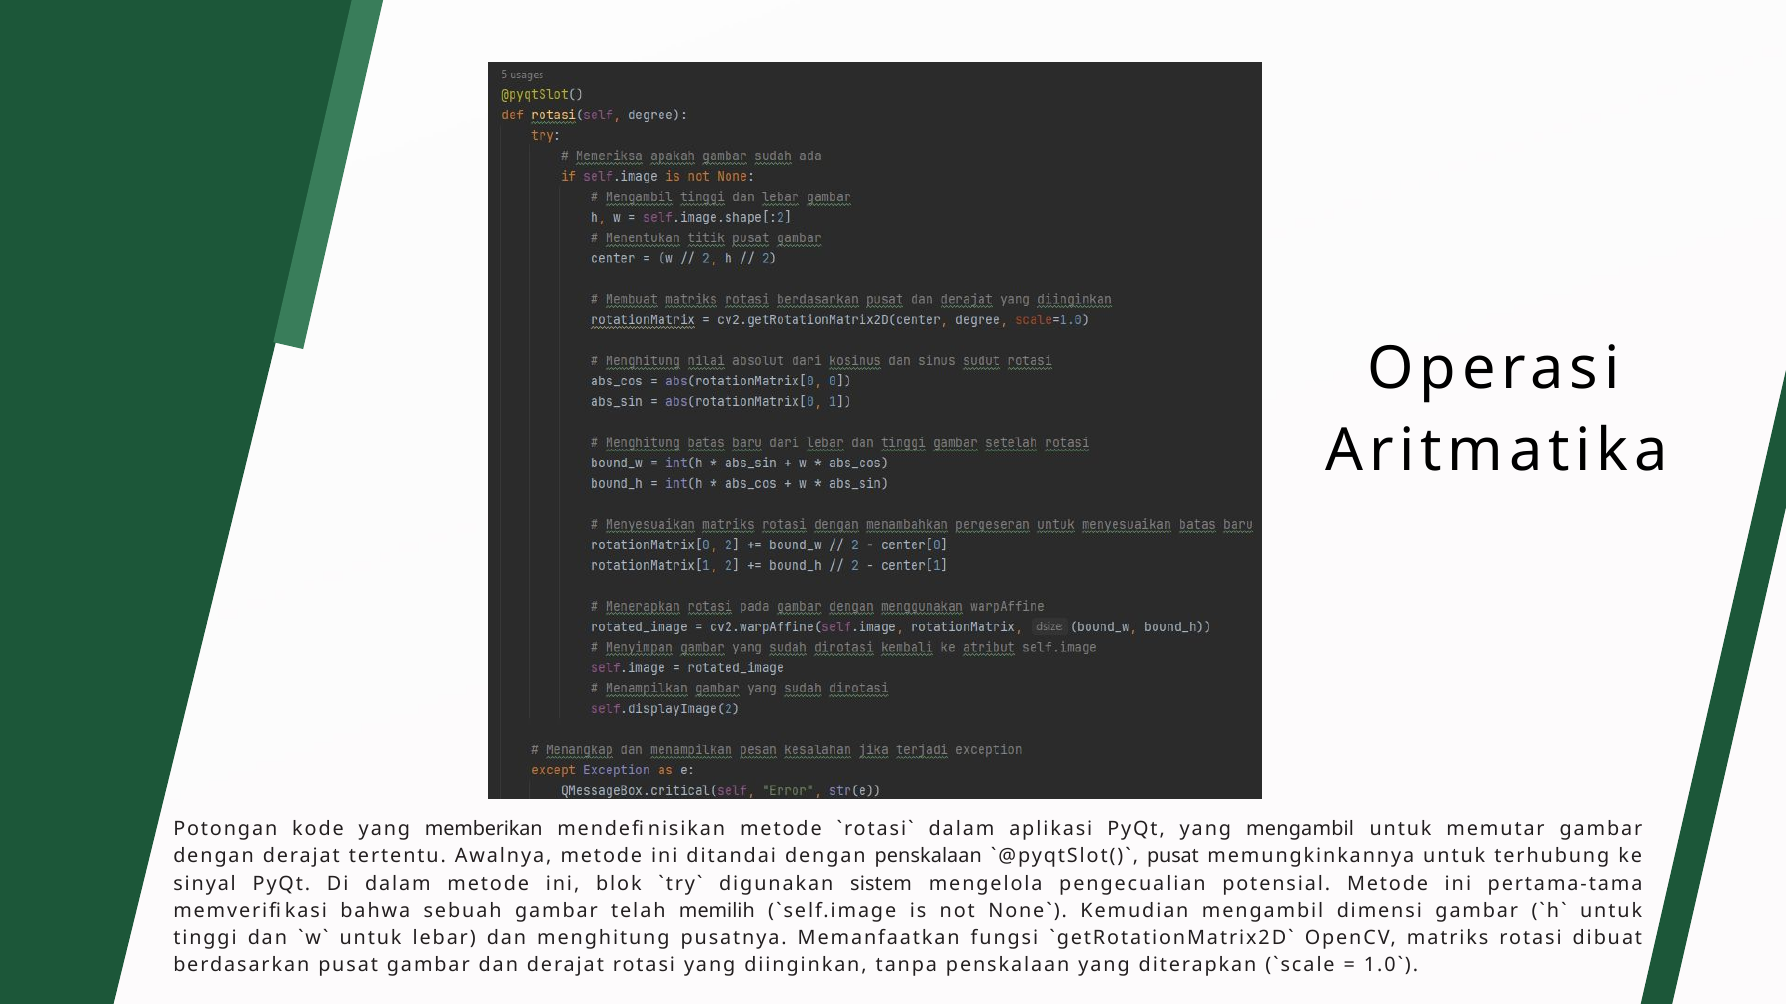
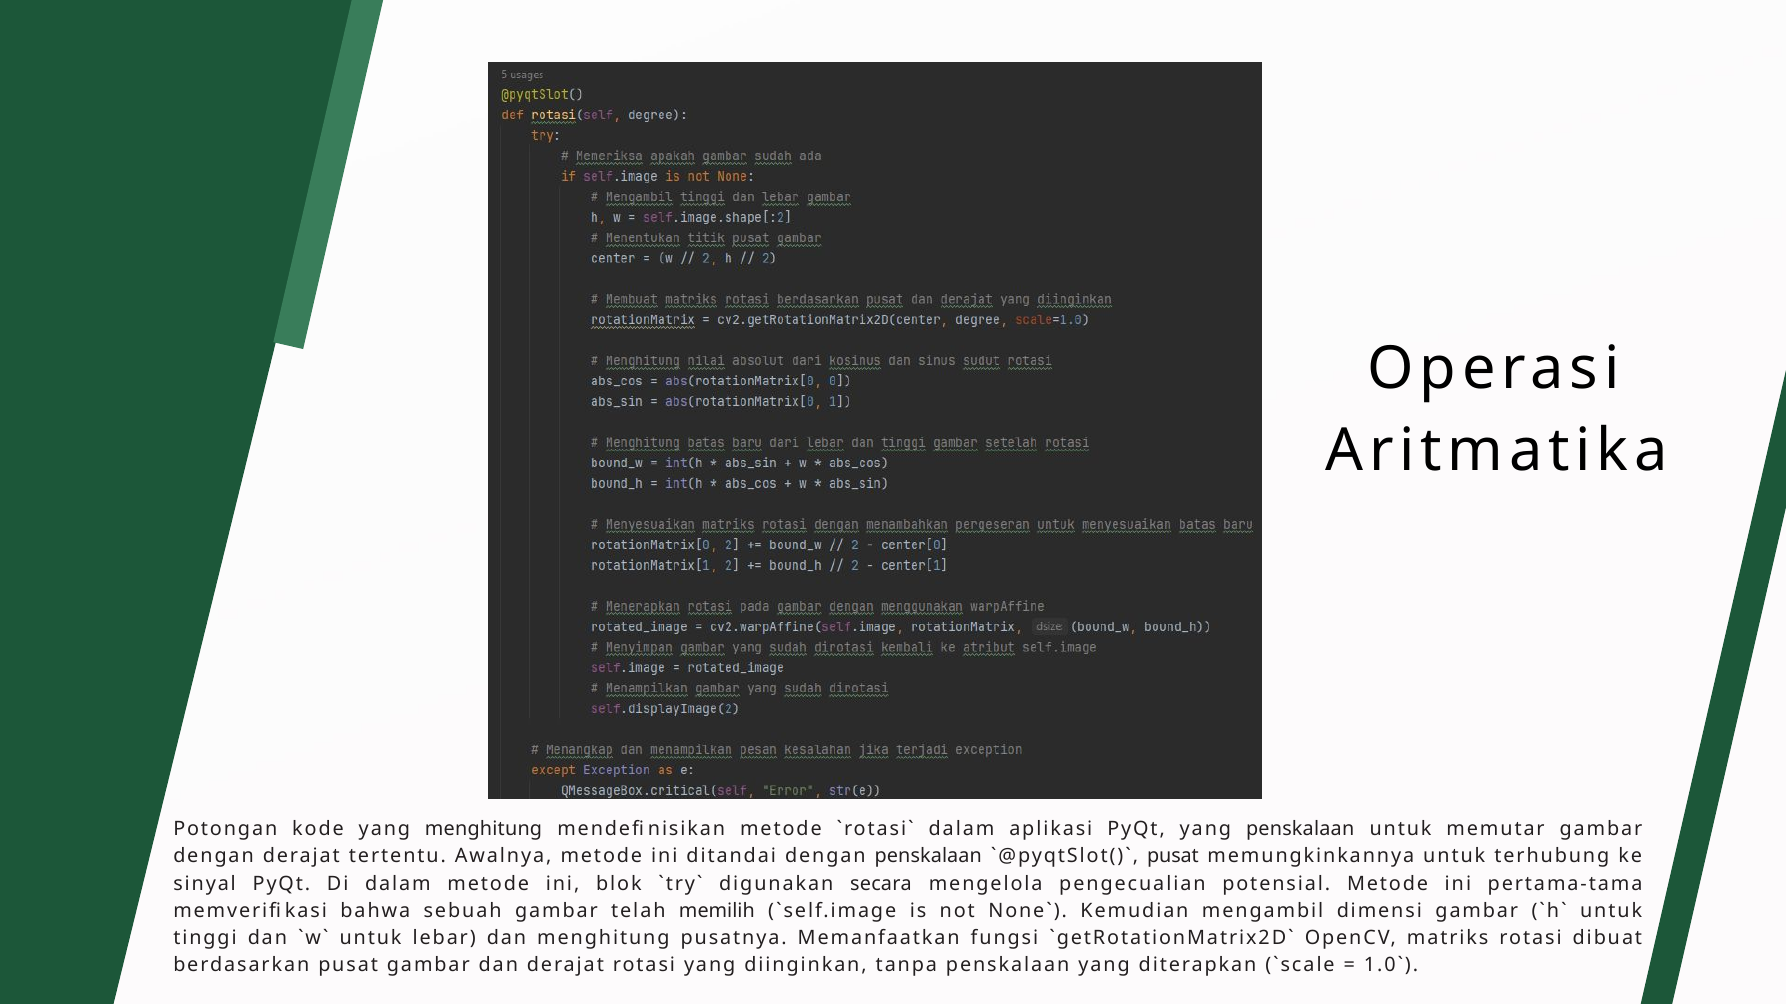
yang memberikan: memberikan -> menghitung
yang mengambil: mengambil -> penskalaan
sistem: sistem -> secara
